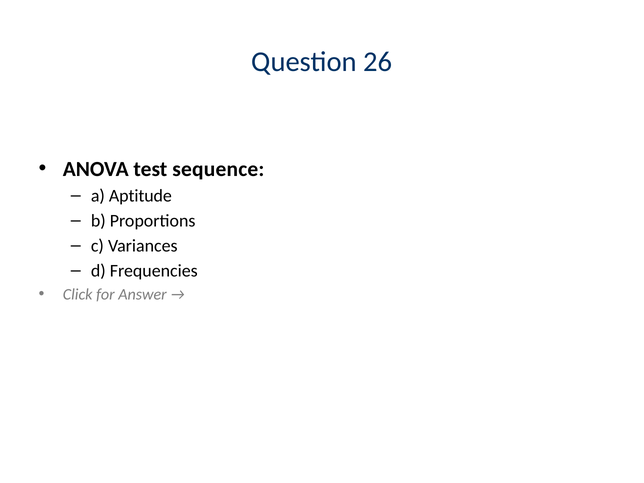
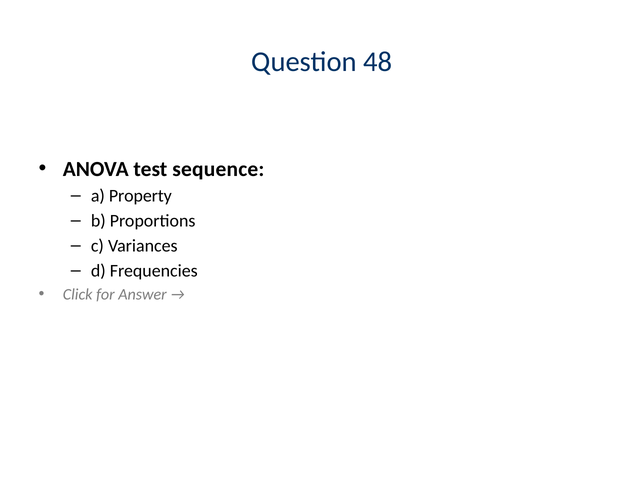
26: 26 -> 48
Aptitude: Aptitude -> Property
